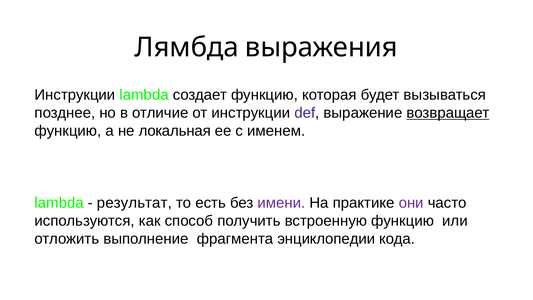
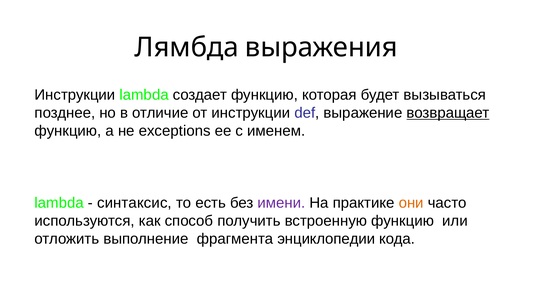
локальная: локальная -> exceptions
результат: результат -> синтаксис
они colour: purple -> orange
